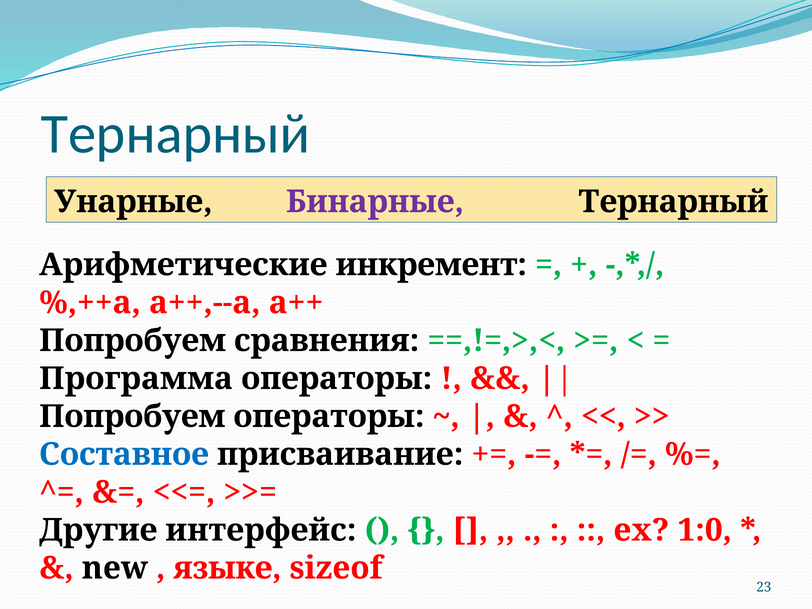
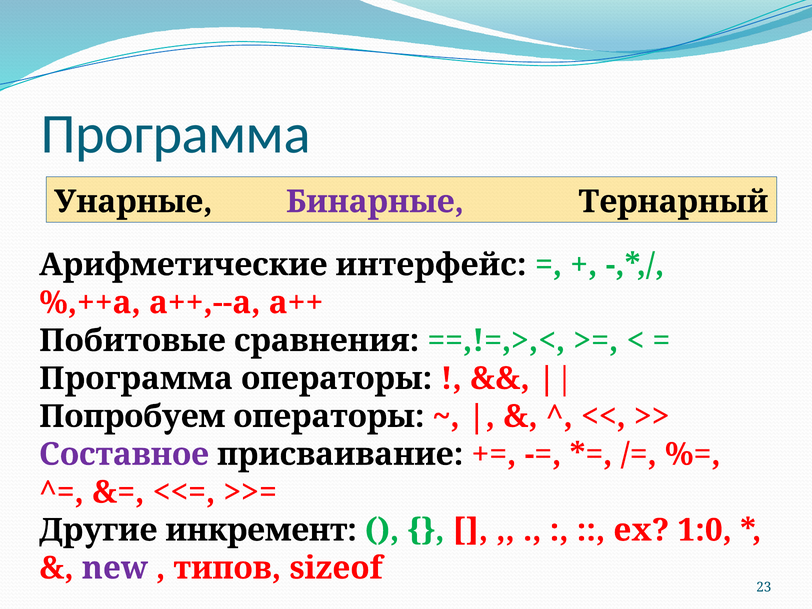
Тернарный at (175, 134): Тернарный -> Программа
инкремент: инкремент -> интерфейс
Попробуем at (133, 341): Попробуем -> Побитовые
Составное colour: blue -> purple
интерфейс: интерфейс -> инкремент
new colour: black -> purple
языке: языке -> типов
